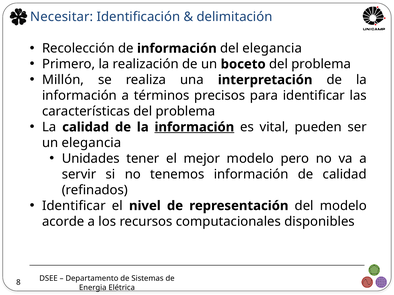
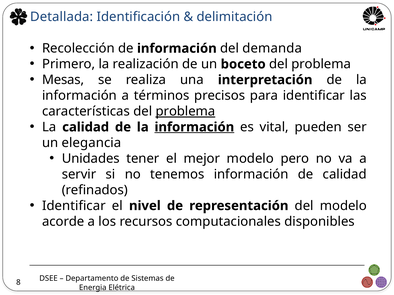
Necesitar: Necesitar -> Detallada
del elegancia: elegancia -> demanda
Millón: Millón -> Mesas
problema at (185, 112) underline: none -> present
